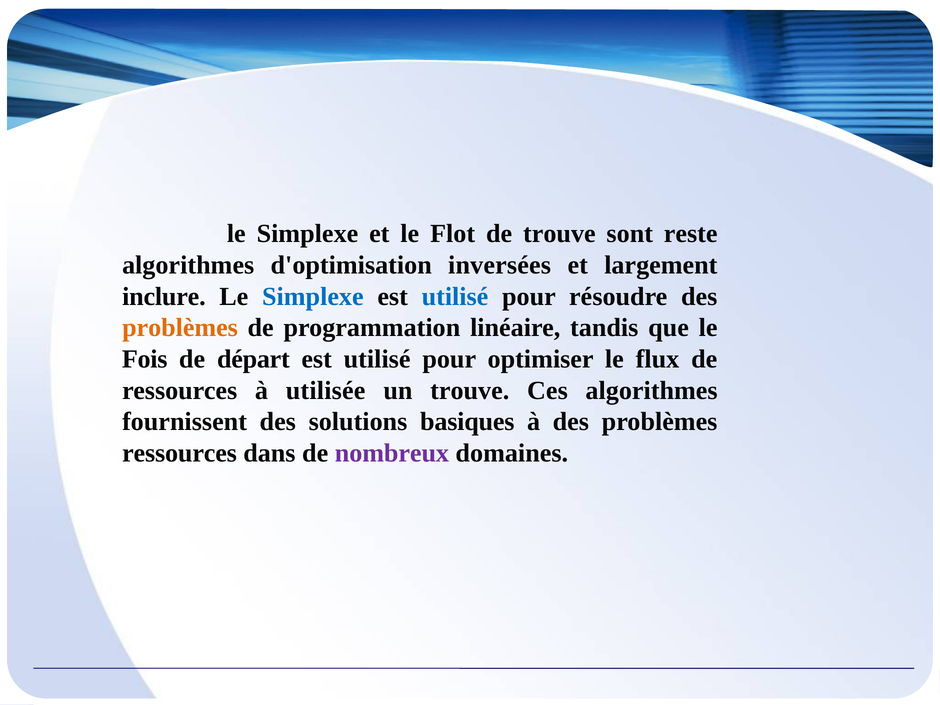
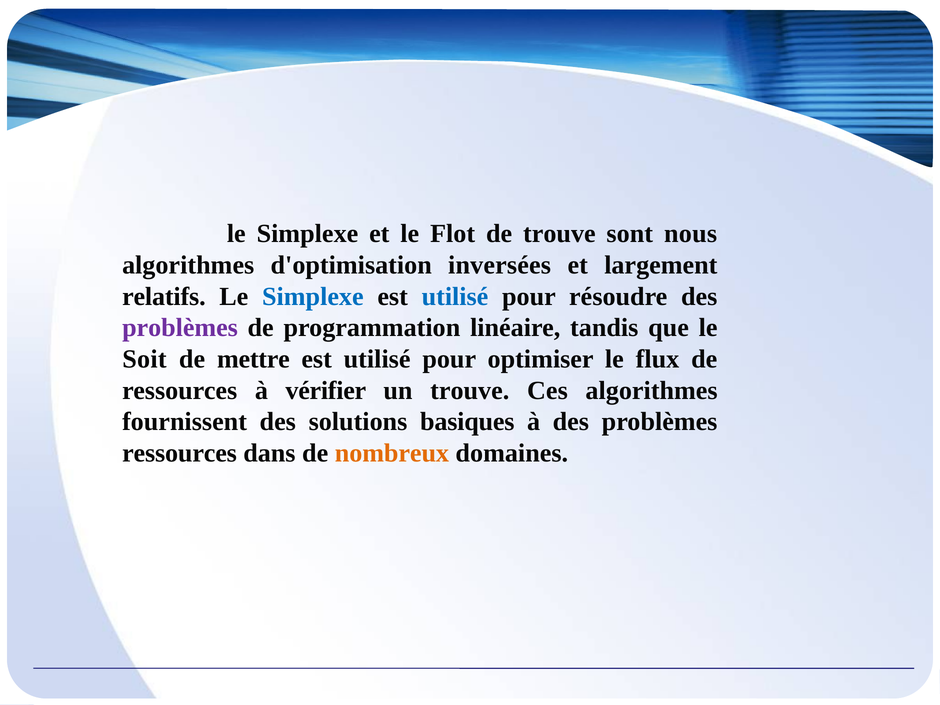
reste: reste -> nous
inclure: inclure -> relatifs
problèmes at (180, 328) colour: orange -> purple
Fois: Fois -> Soit
départ: départ -> mettre
utilisée: utilisée -> vérifier
nombreux colour: purple -> orange
